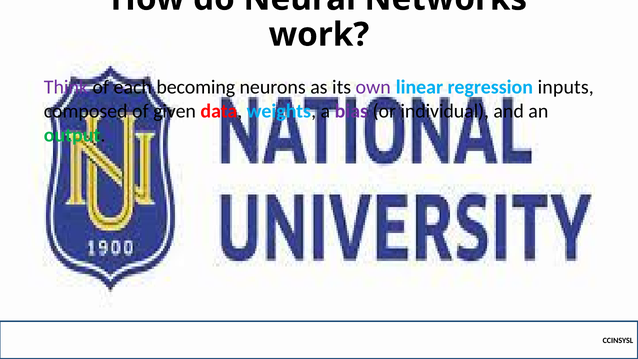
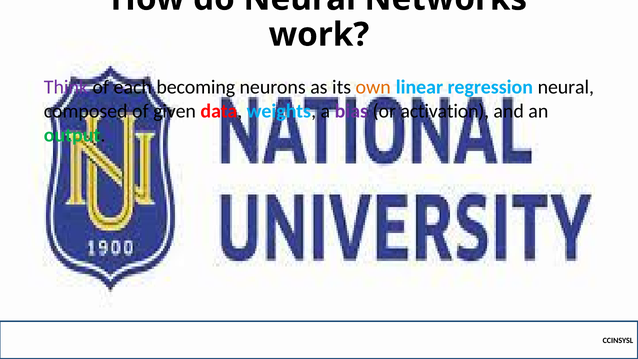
own colour: purple -> orange
regression inputs: inputs -> neural
individual: individual -> activation
